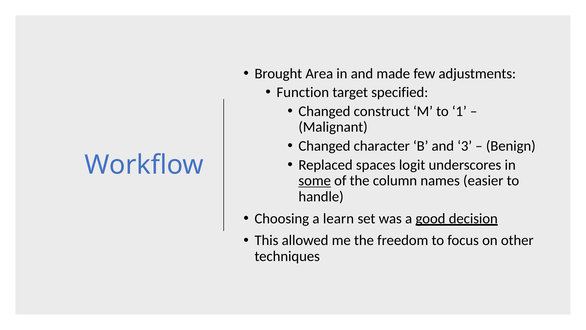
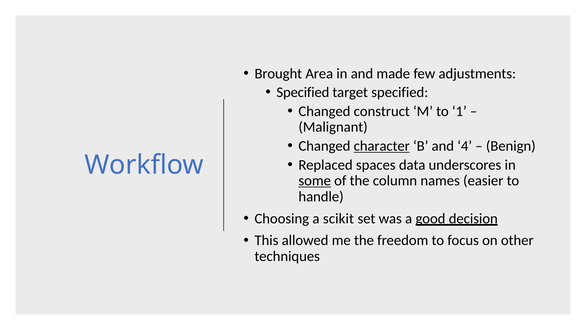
Function at (303, 92): Function -> Specified
character underline: none -> present
3: 3 -> 4
logit: logit -> data
learn: learn -> scikit
